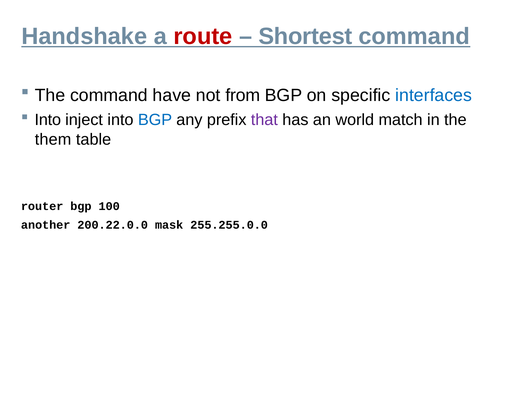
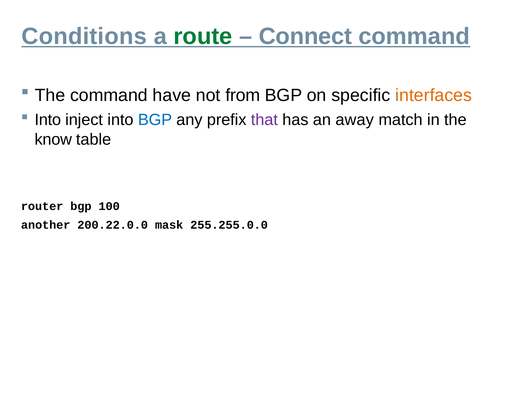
Handshake: Handshake -> Conditions
route colour: red -> green
Shortest: Shortest -> Connect
interfaces colour: blue -> orange
world: world -> away
them: them -> know
